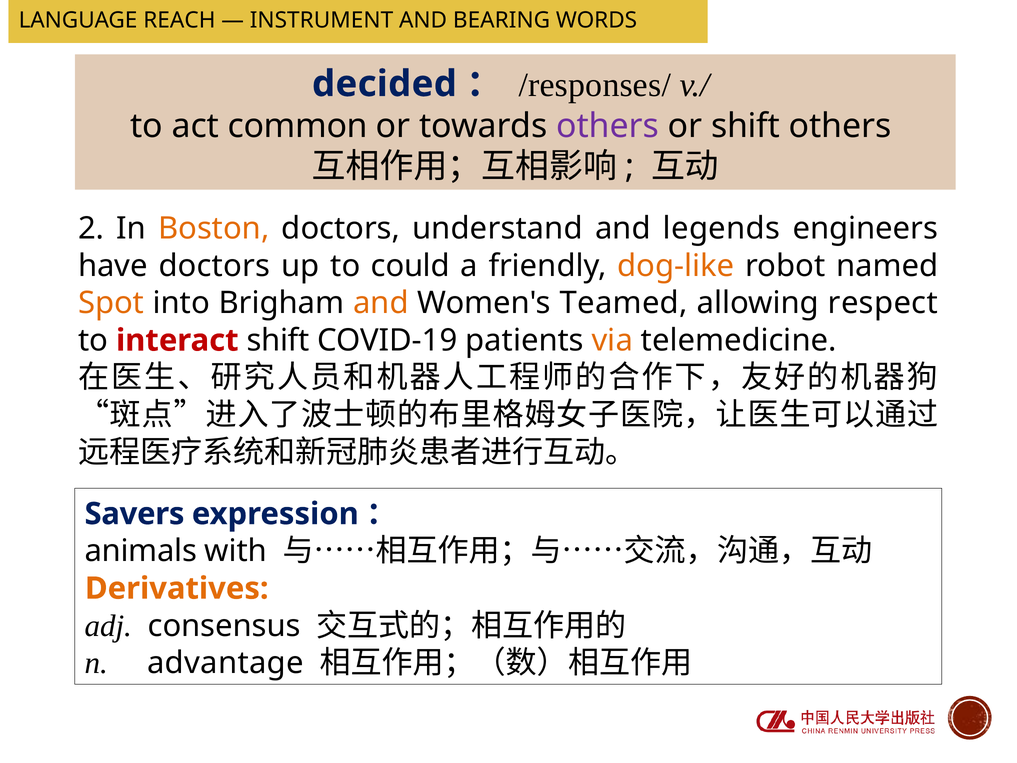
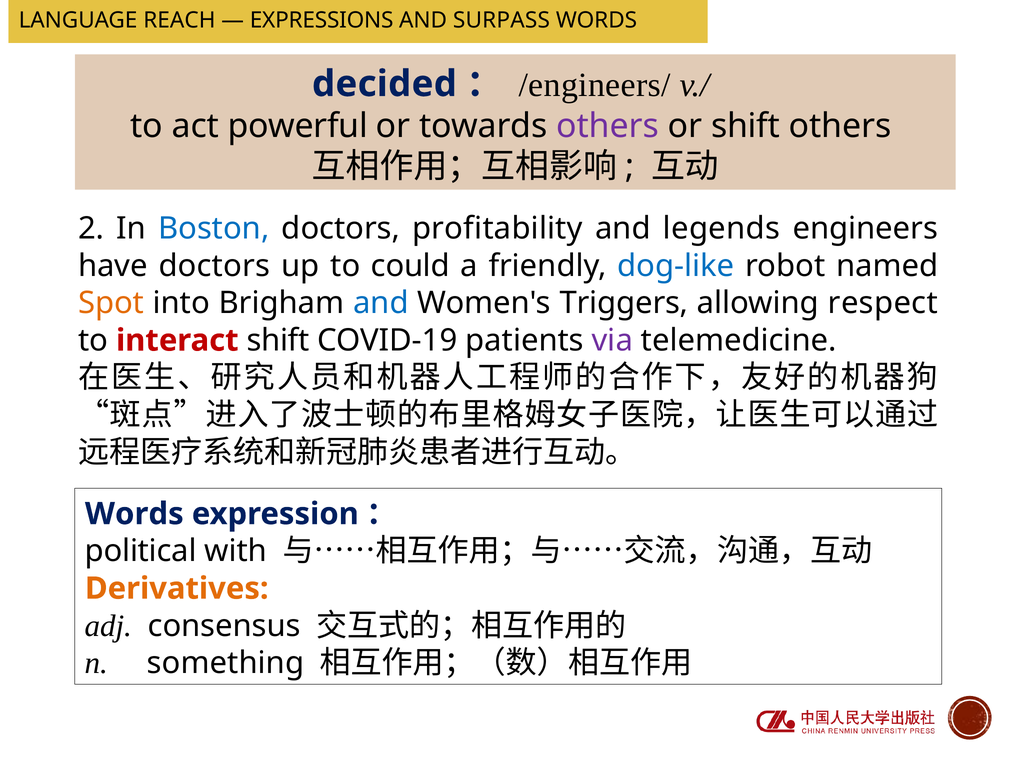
INSTRUMENT: INSTRUMENT -> EXPRESSIONS
BEARING: BEARING -> SURPASS
/responses/: /responses/ -> /engineers/
common: common -> powerful
Boston colour: orange -> blue
understand: understand -> profitability
dog-like colour: orange -> blue
and at (381, 303) colour: orange -> blue
Teamed: Teamed -> Triggers
via colour: orange -> purple
Savers at (134, 514): Savers -> Words
animals: animals -> political
advantage: advantage -> something
